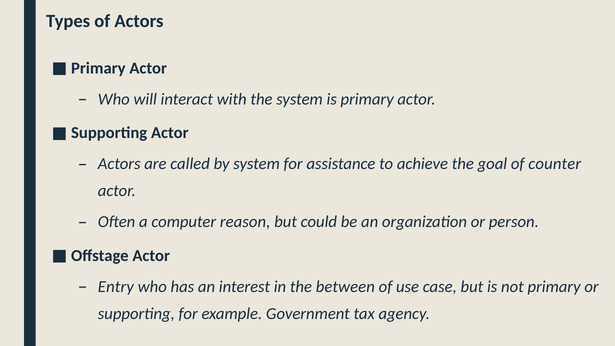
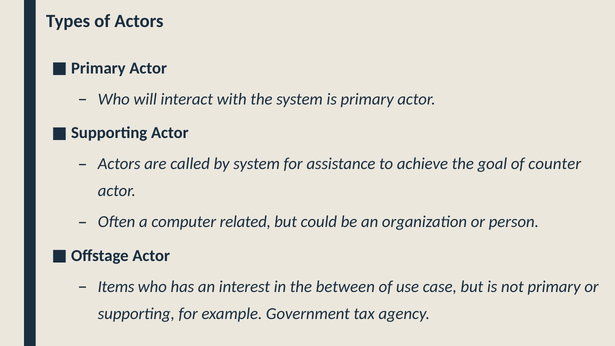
reason: reason -> related
Entry: Entry -> Items
